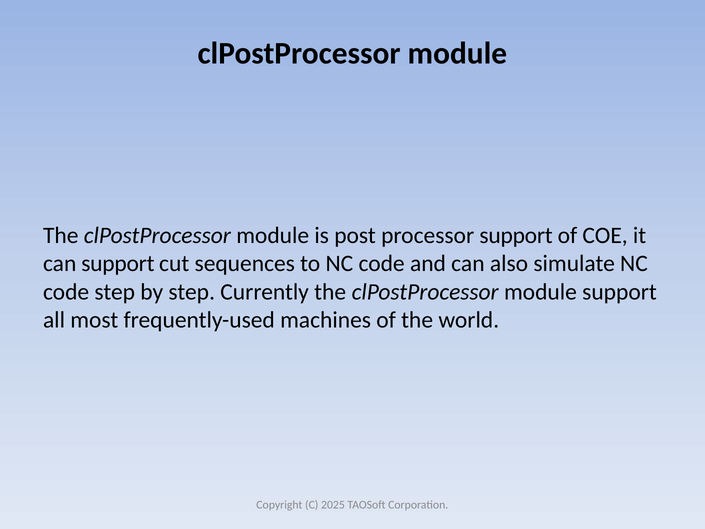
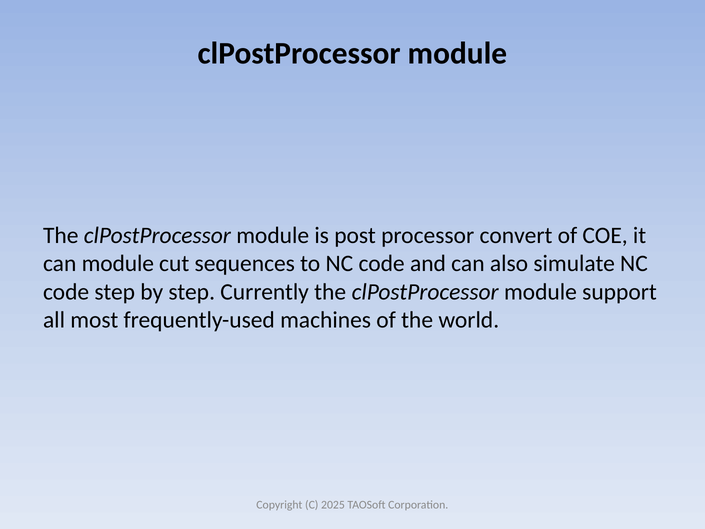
processor support: support -> convert
can support: support -> module
